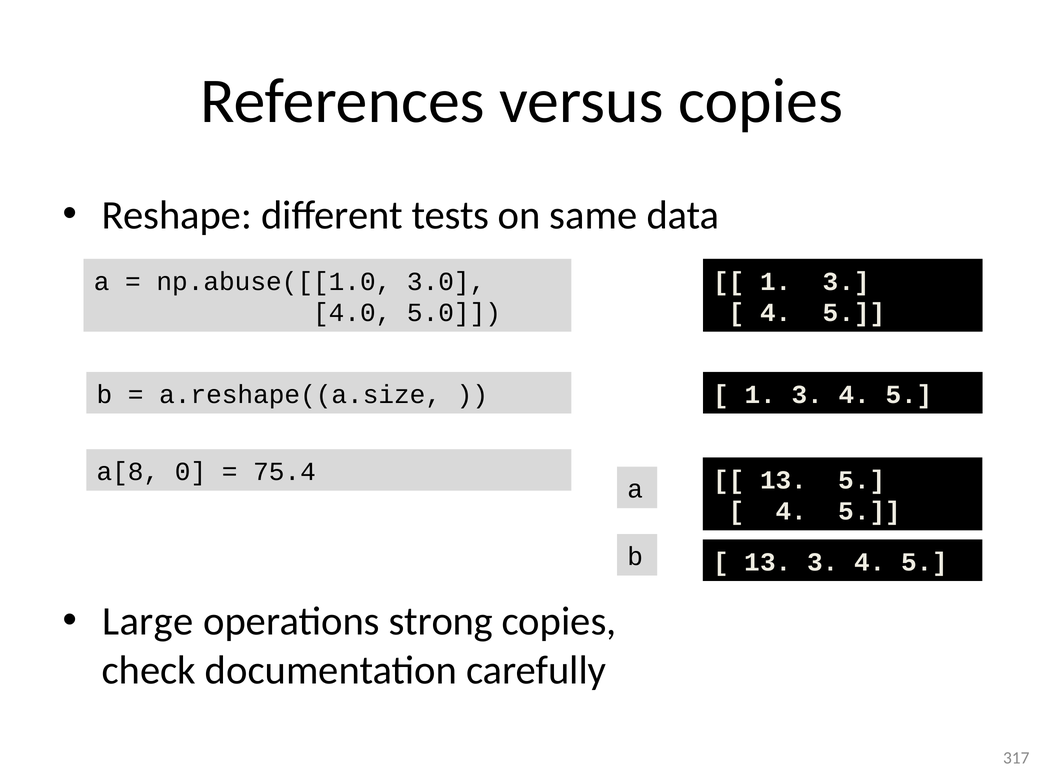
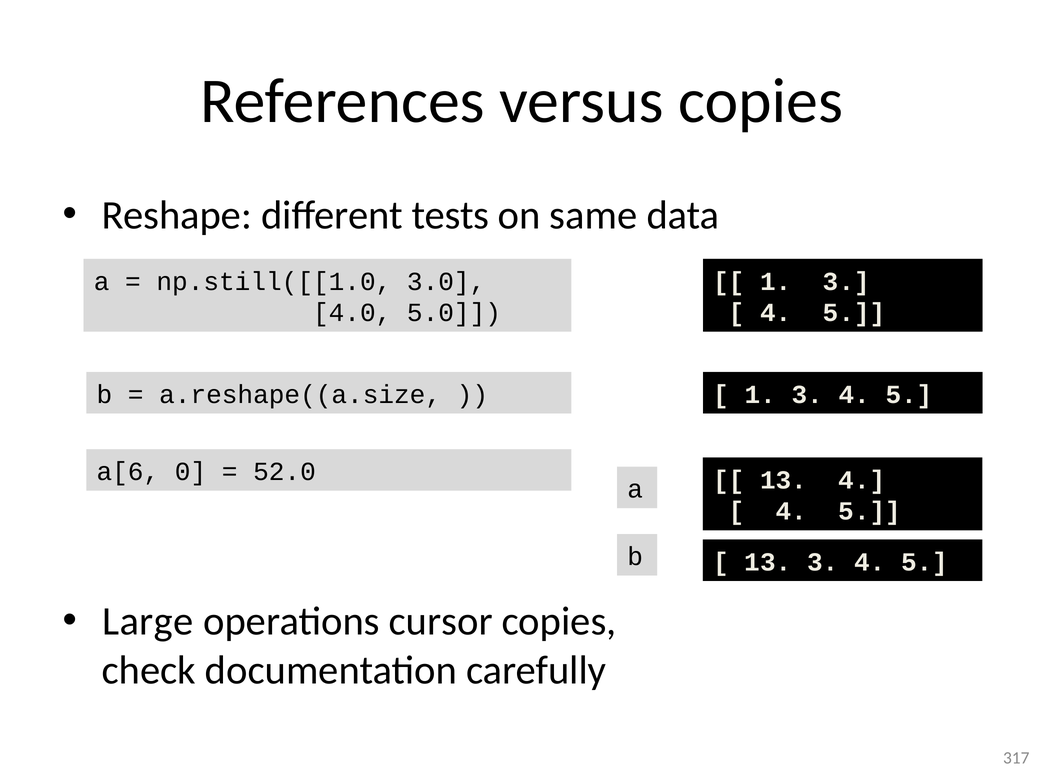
np.abuse([[1.0: np.abuse([[1.0 -> np.still([[1.0
a[8: a[8 -> a[6
75.4: 75.4 -> 52.0
13 5: 5 -> 4
strong: strong -> cursor
